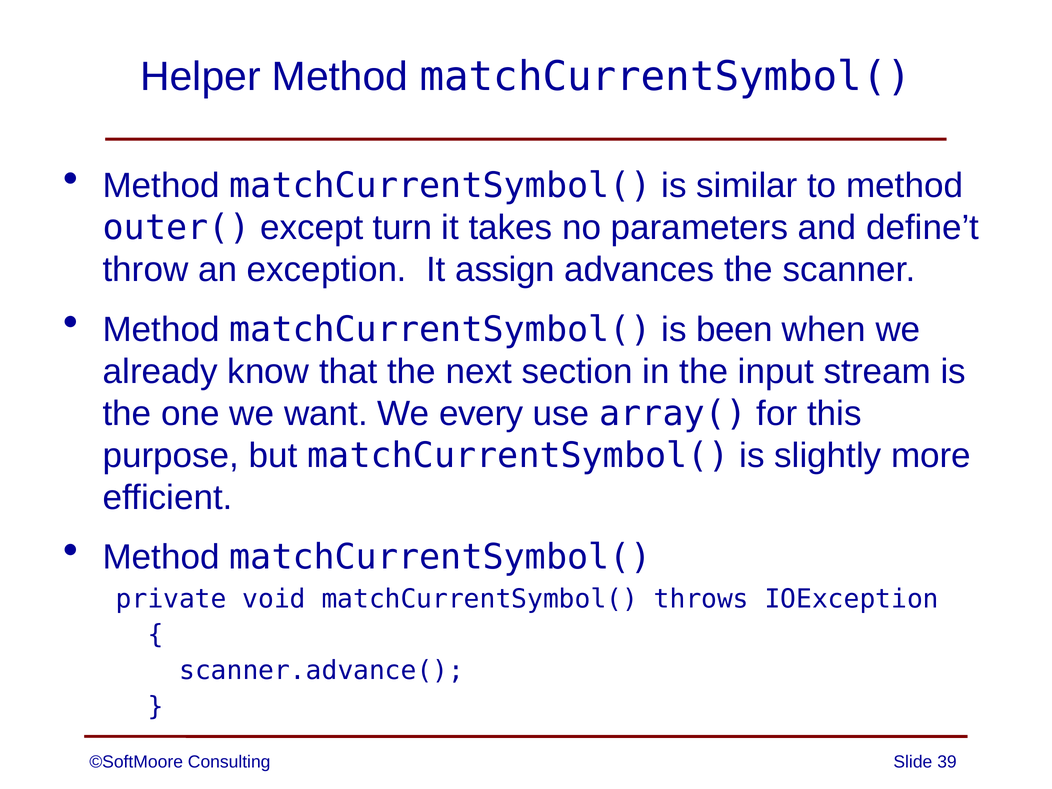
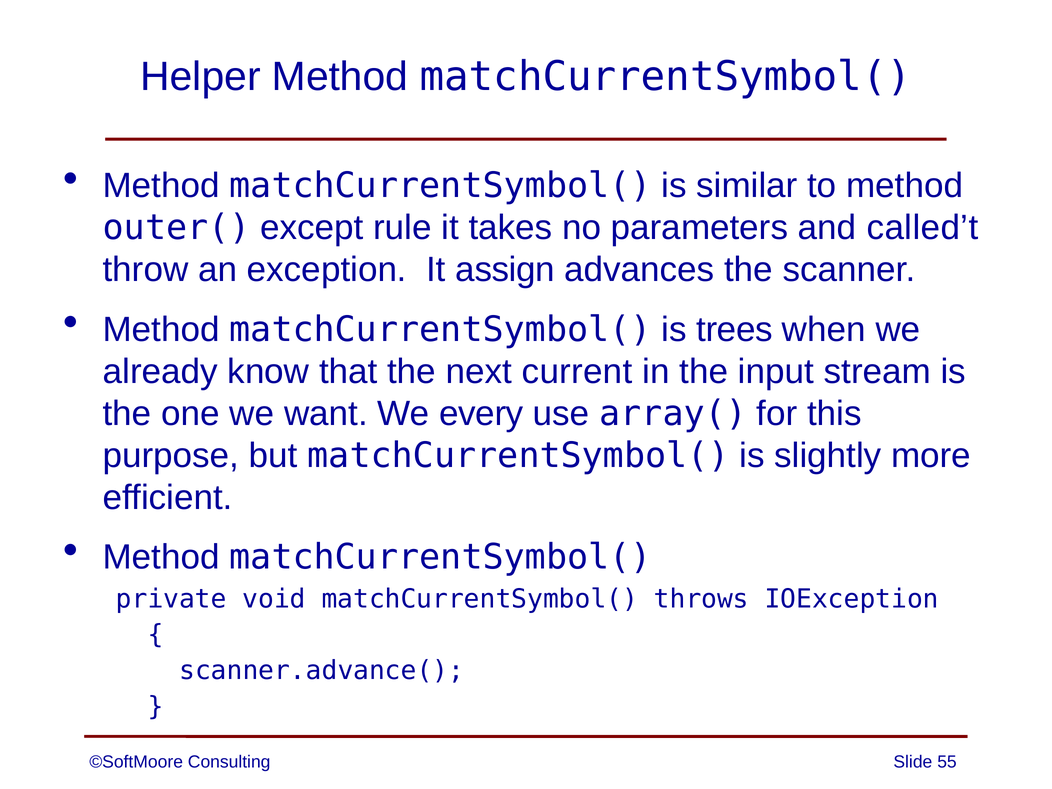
turn: turn -> rule
define’t: define’t -> called’t
been: been -> trees
section: section -> current
39: 39 -> 55
